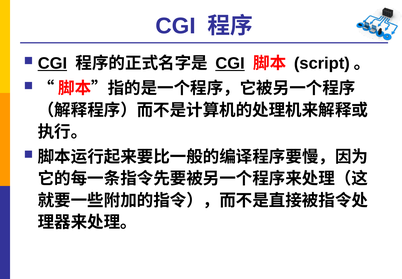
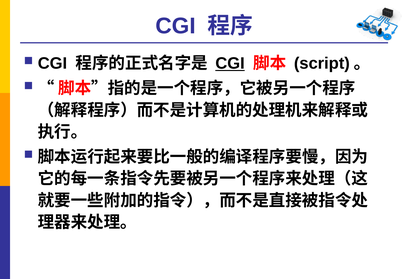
CGI at (52, 63) underline: present -> none
